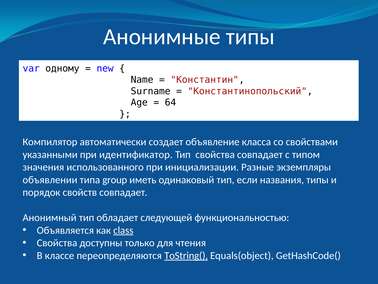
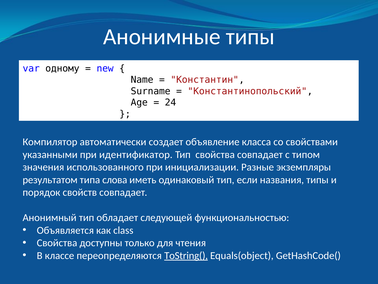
64: 64 -> 24
объявлении: объявлении -> результатом
group: group -> слова
class underline: present -> none
